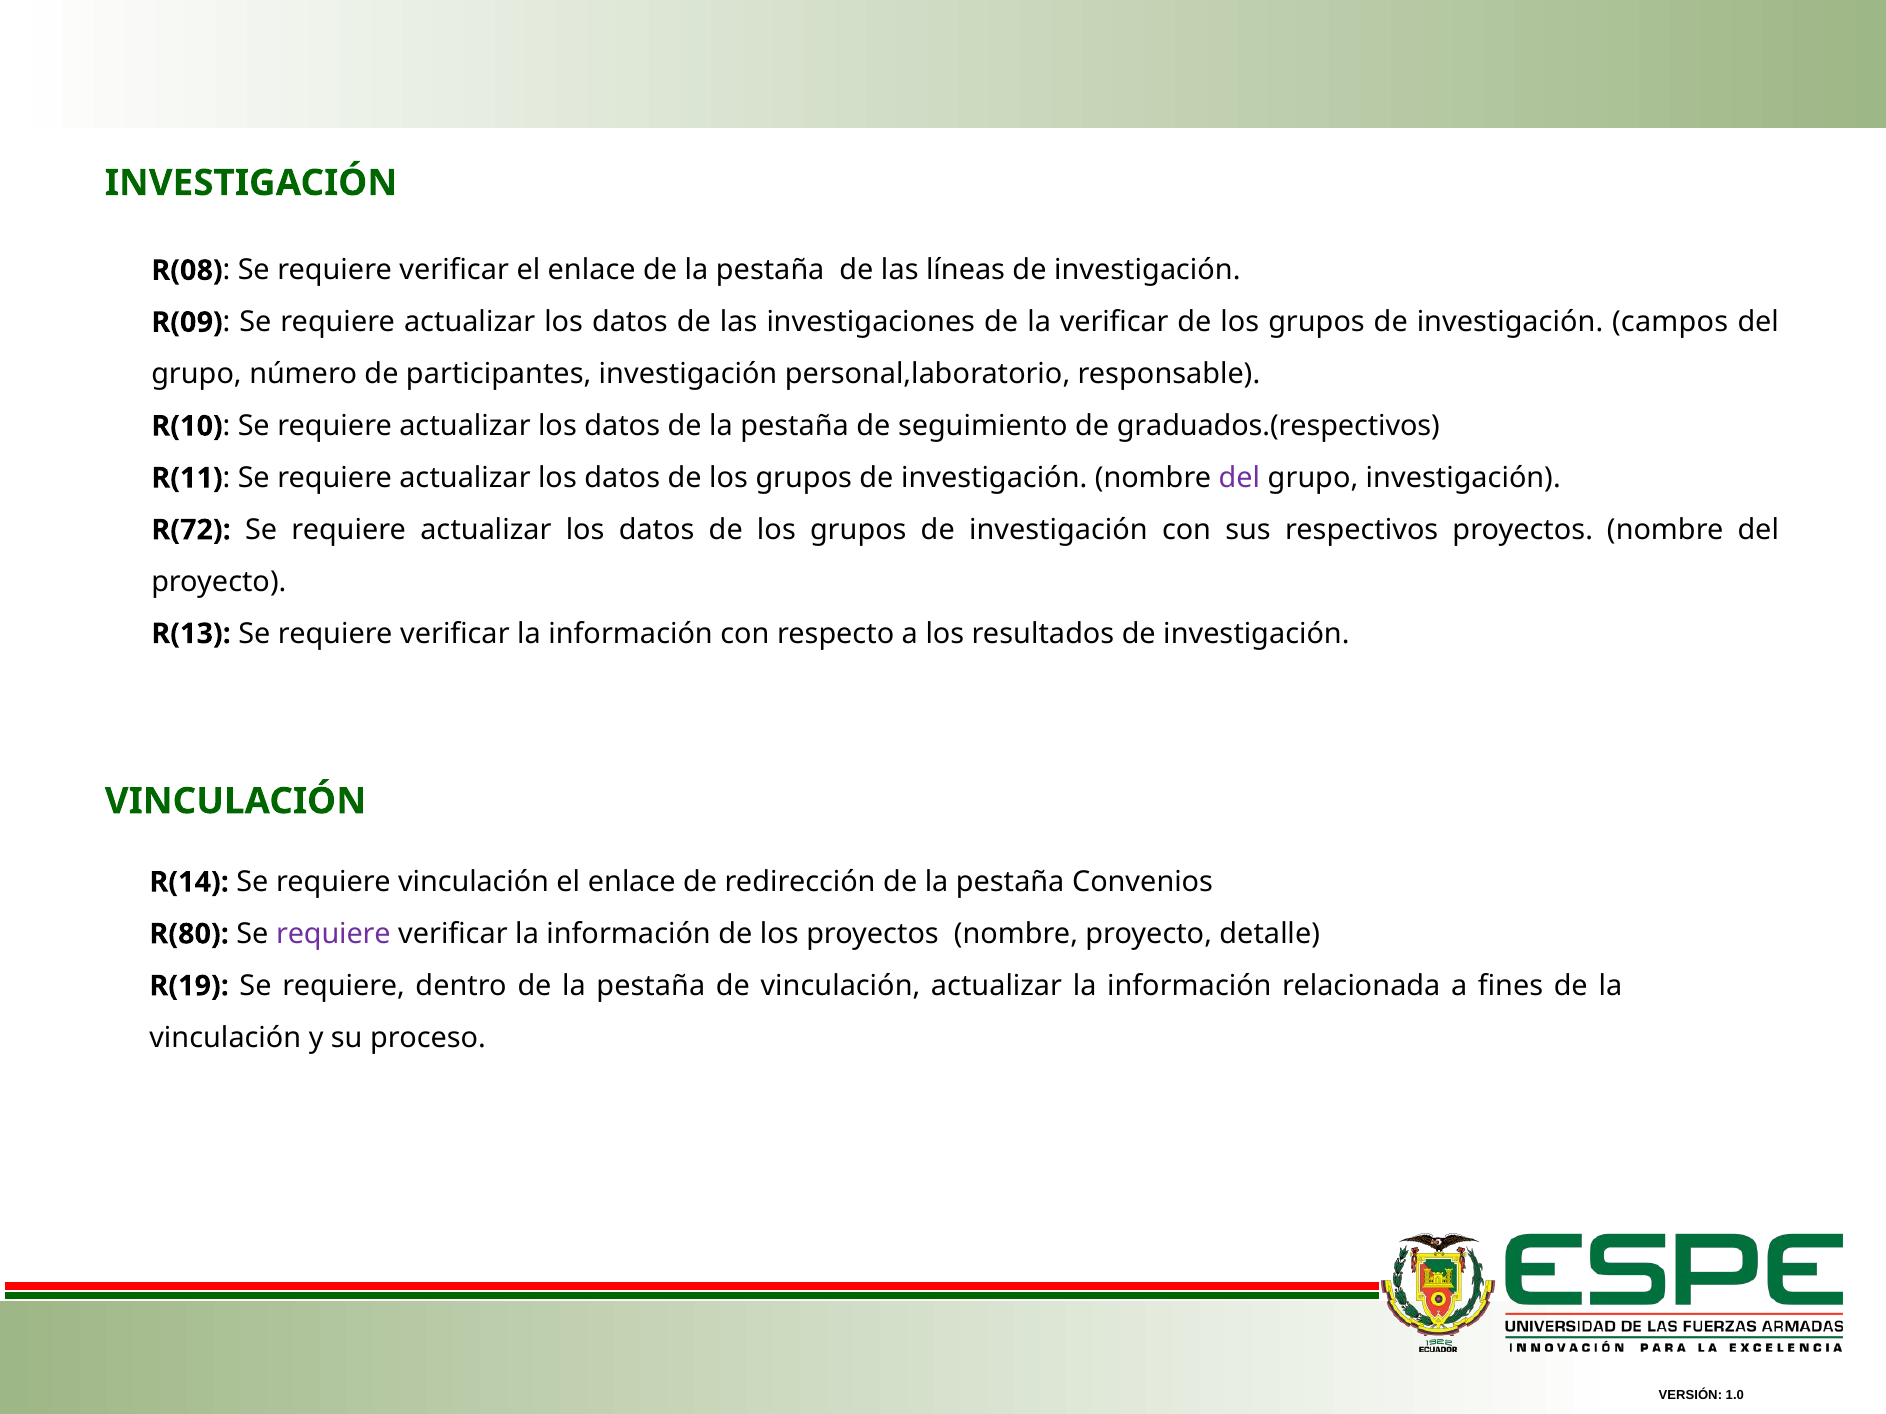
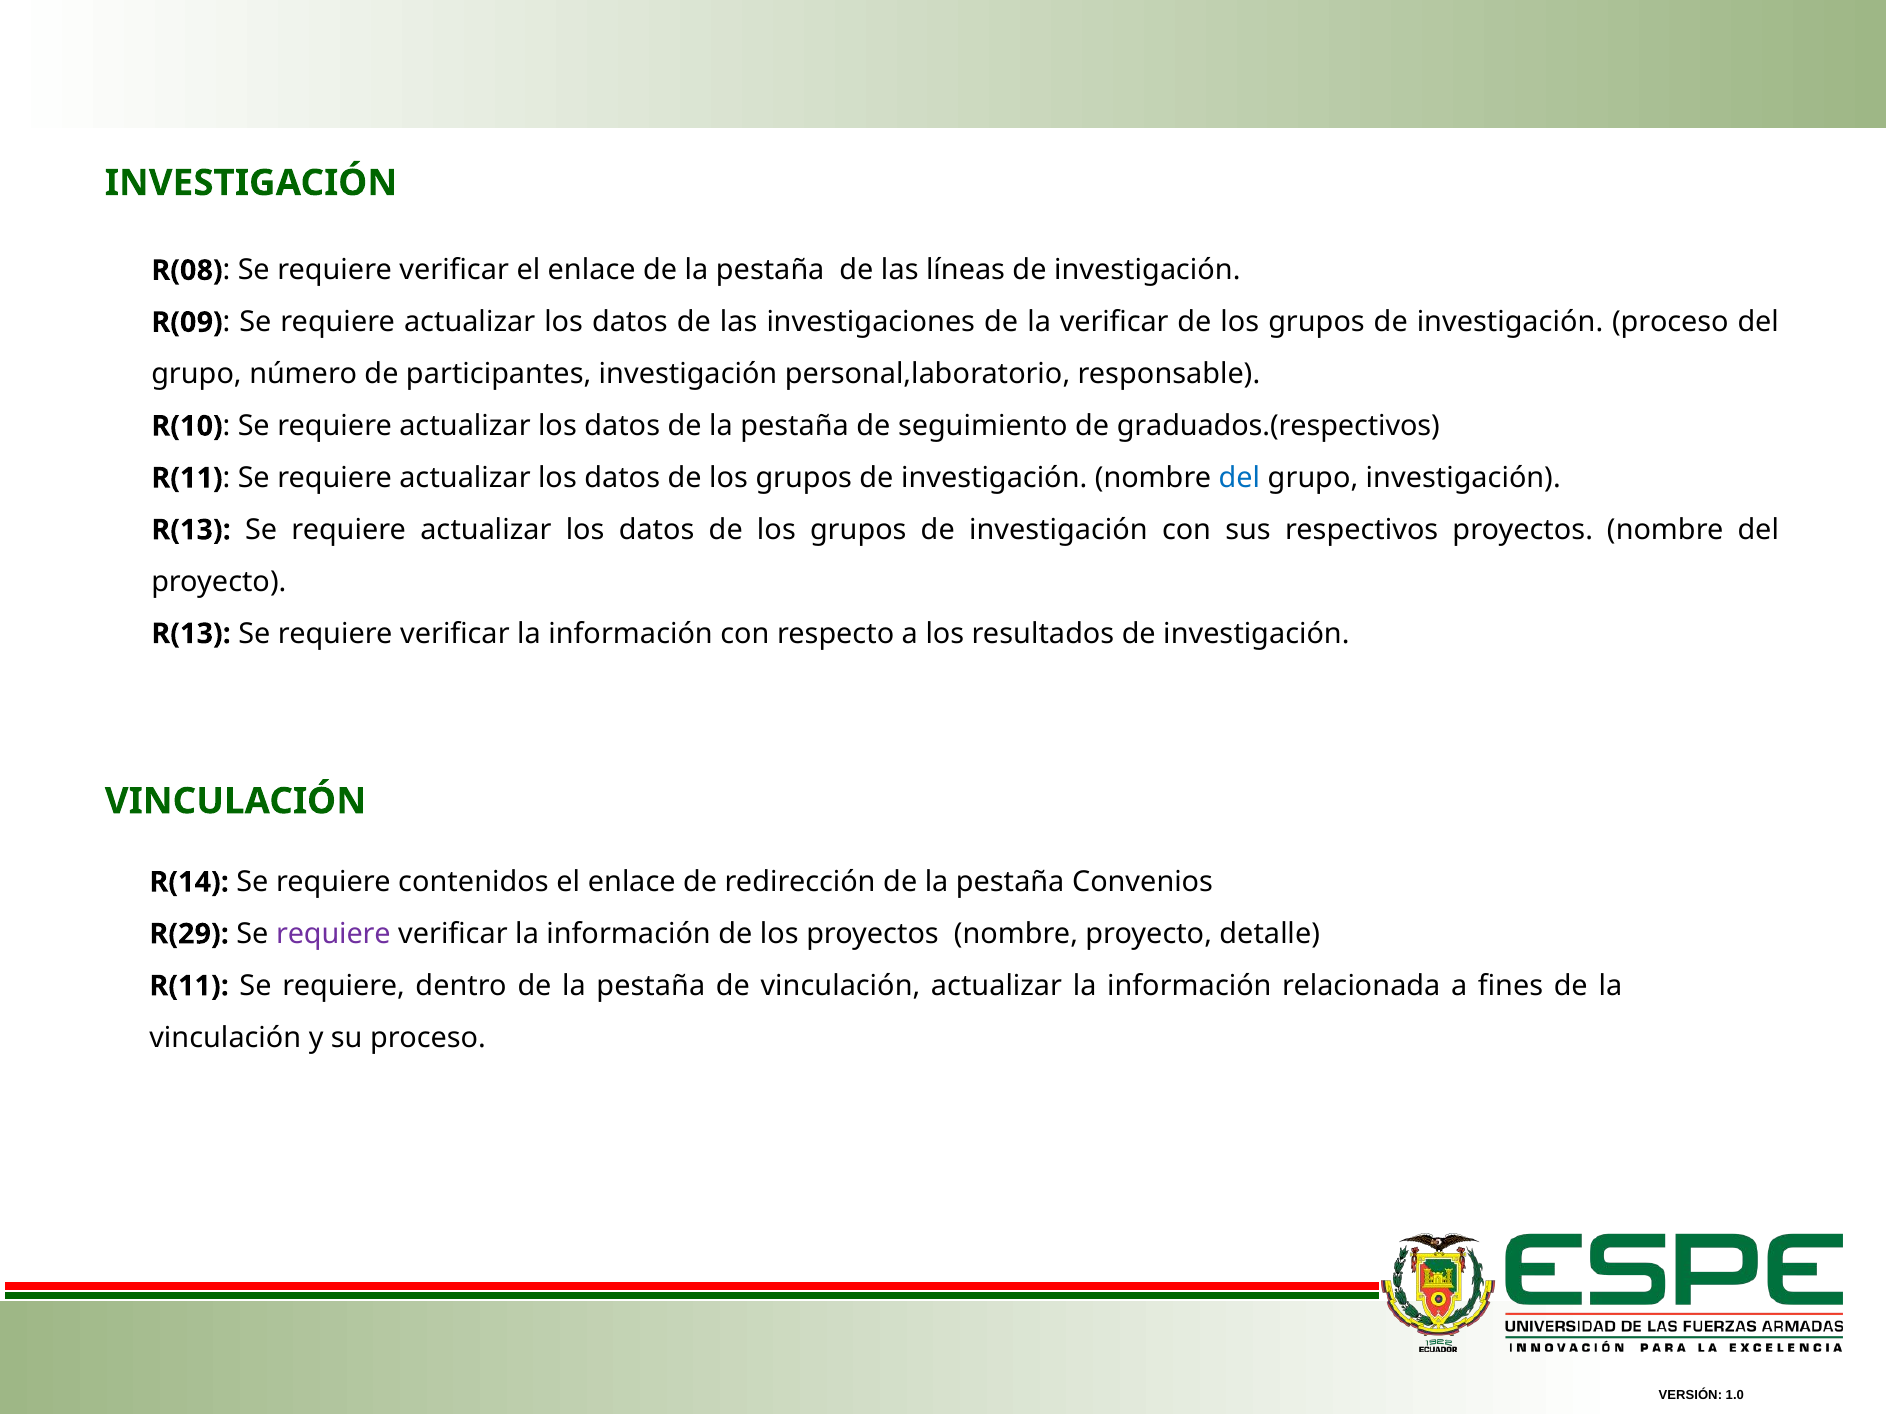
investigación campos: campos -> proceso
del at (1239, 478) colour: purple -> blue
R(72 at (191, 530): R(72 -> R(13
requiere vinculación: vinculación -> contenidos
R(80: R(80 -> R(29
R(19 at (189, 986): R(19 -> R(11
